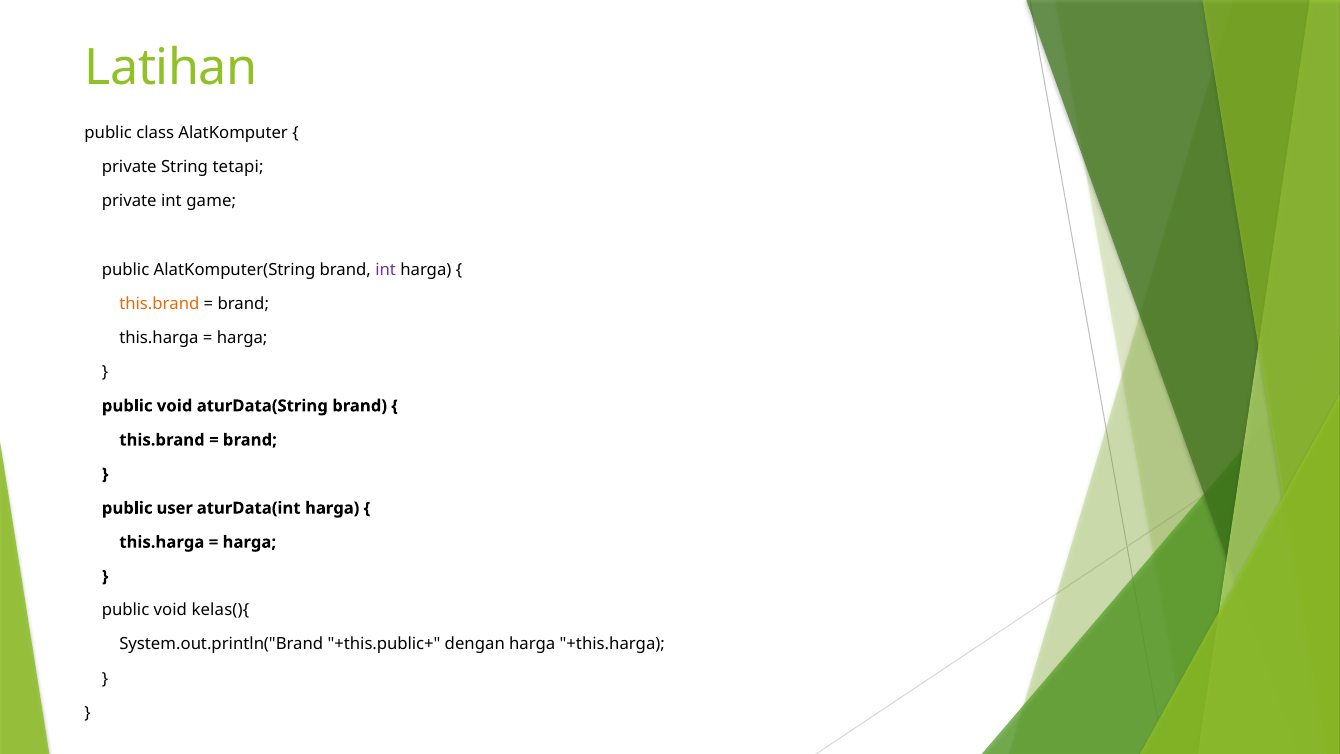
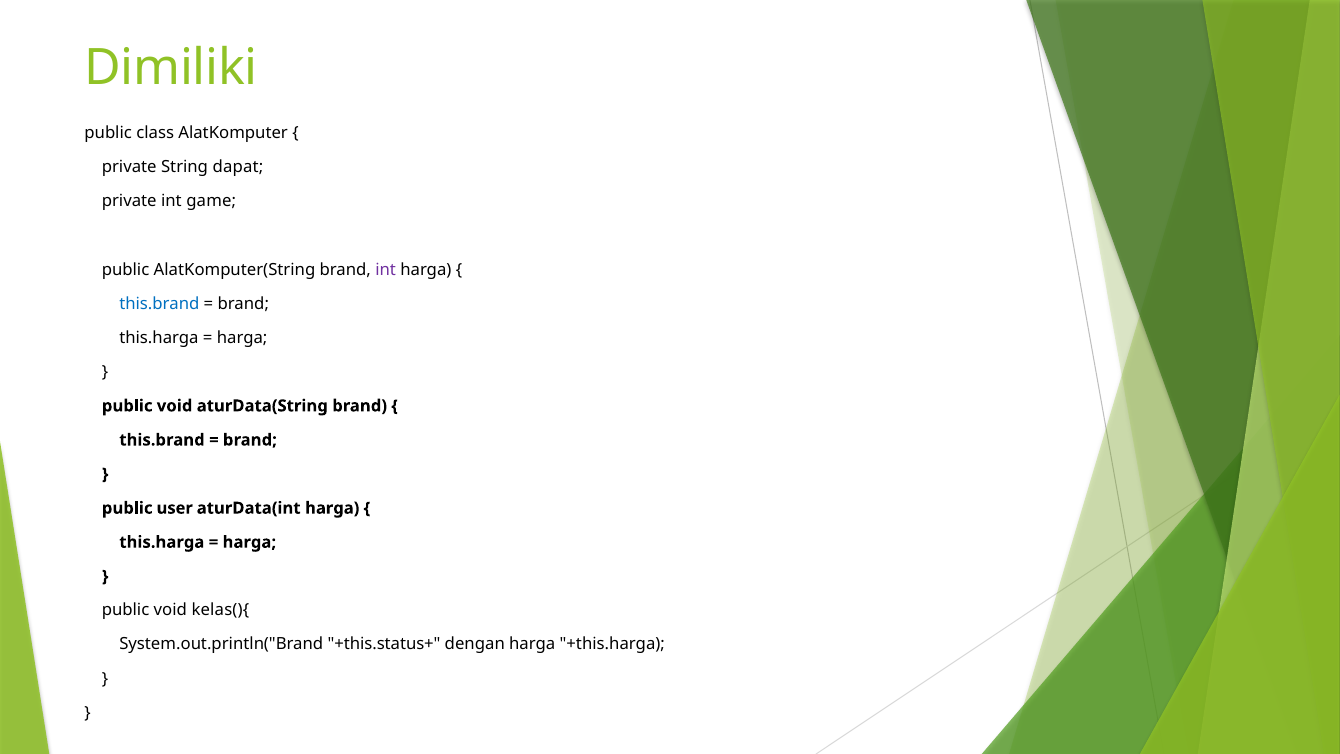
Latihan: Latihan -> Dimiliki
tetapi: tetapi -> dapat
this.brand at (159, 304) colour: orange -> blue
+this.public+: +this.public+ -> +this.status+
